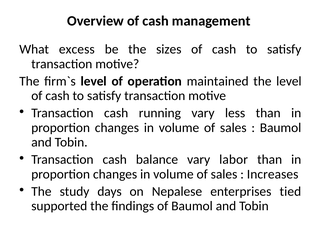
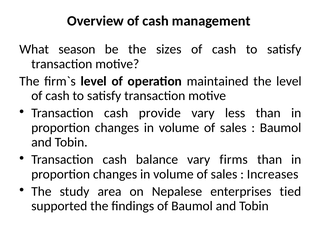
excess: excess -> season
running: running -> provide
labor: labor -> firms
days: days -> area
